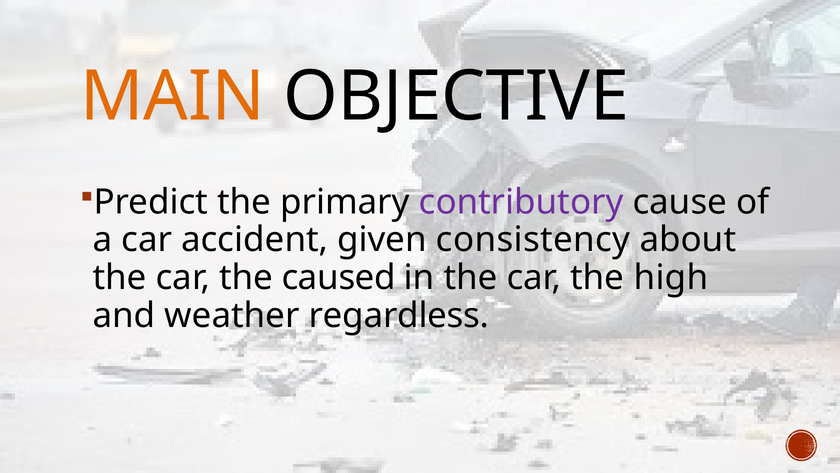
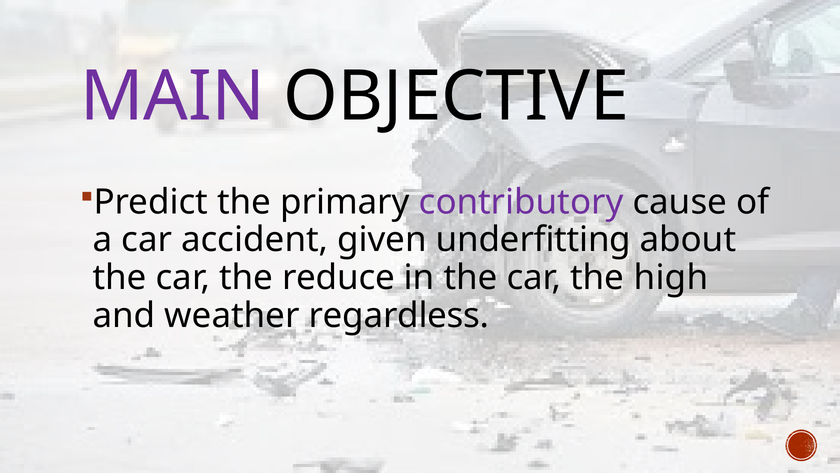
MAIN colour: orange -> purple
consistency: consistency -> underfitting
caused: caused -> reduce
